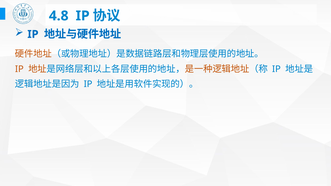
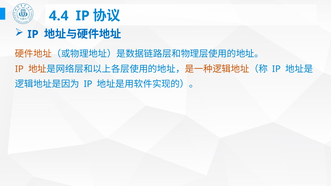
4.8: 4.8 -> 4.4
